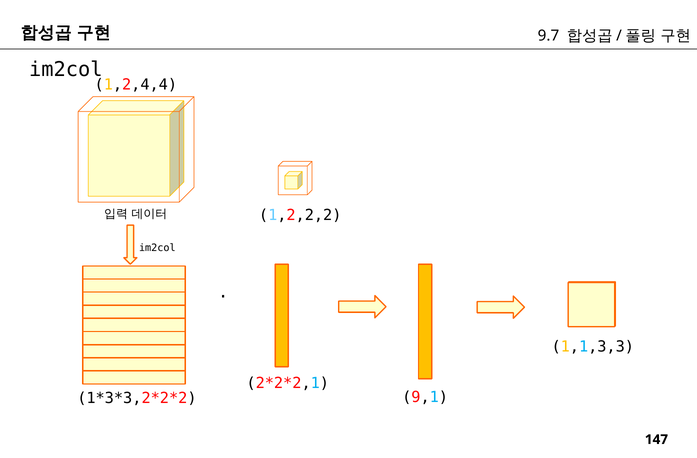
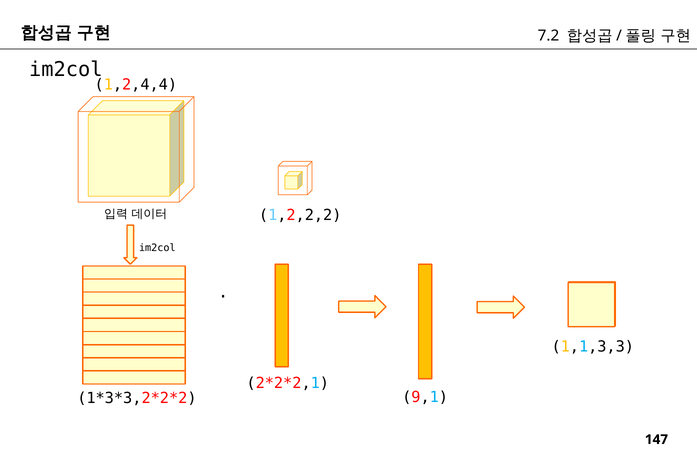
9.7: 9.7 -> 7.2
